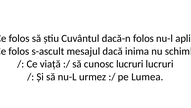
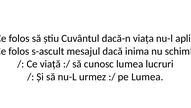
dacă-n folos: folos -> viața
cunosc lucruri: lucruri -> lumea
